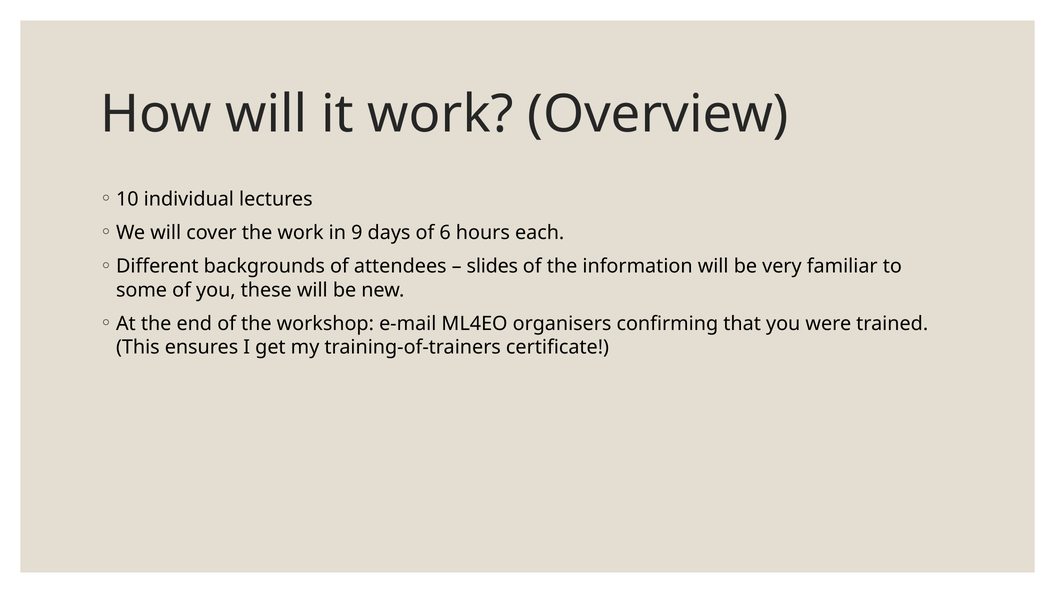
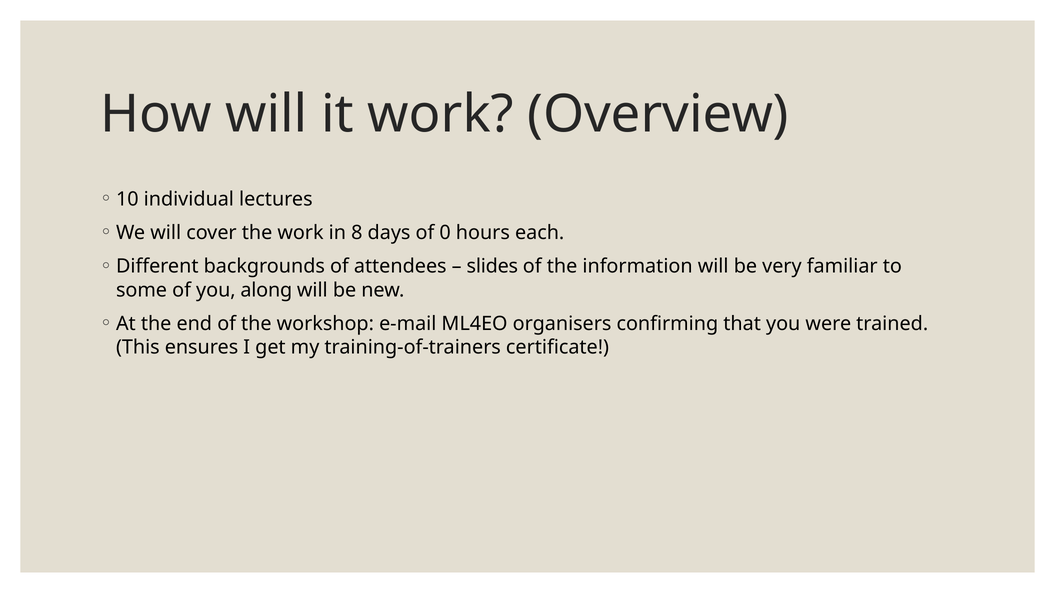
9: 9 -> 8
6: 6 -> 0
these: these -> along
